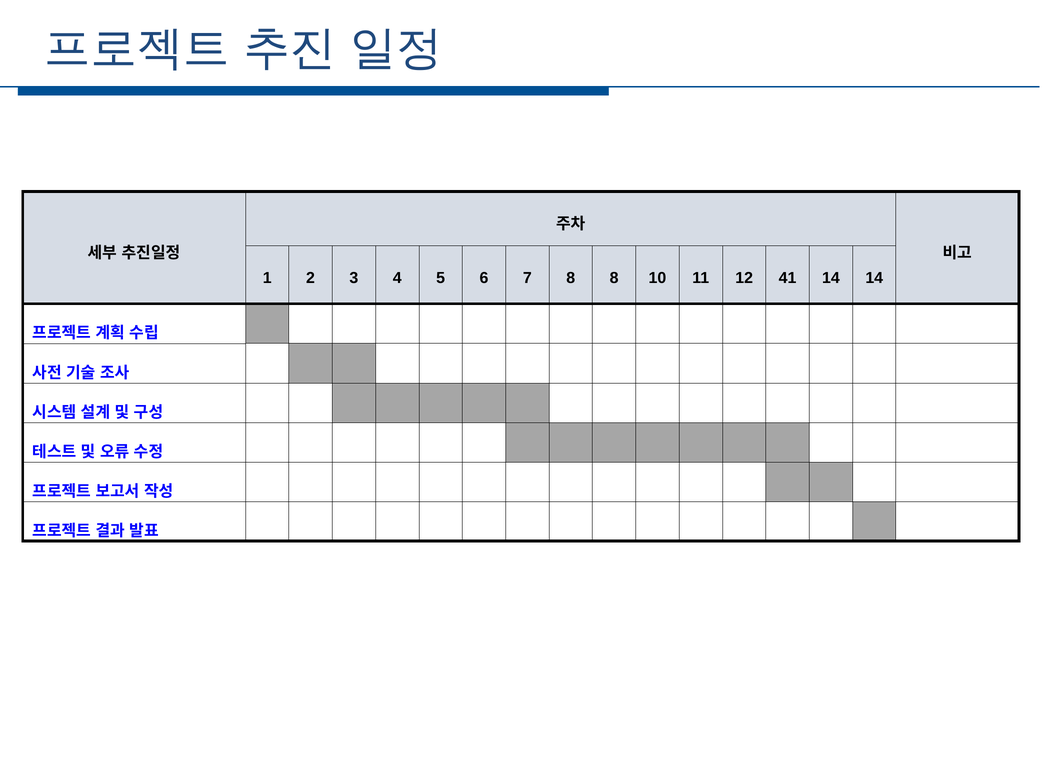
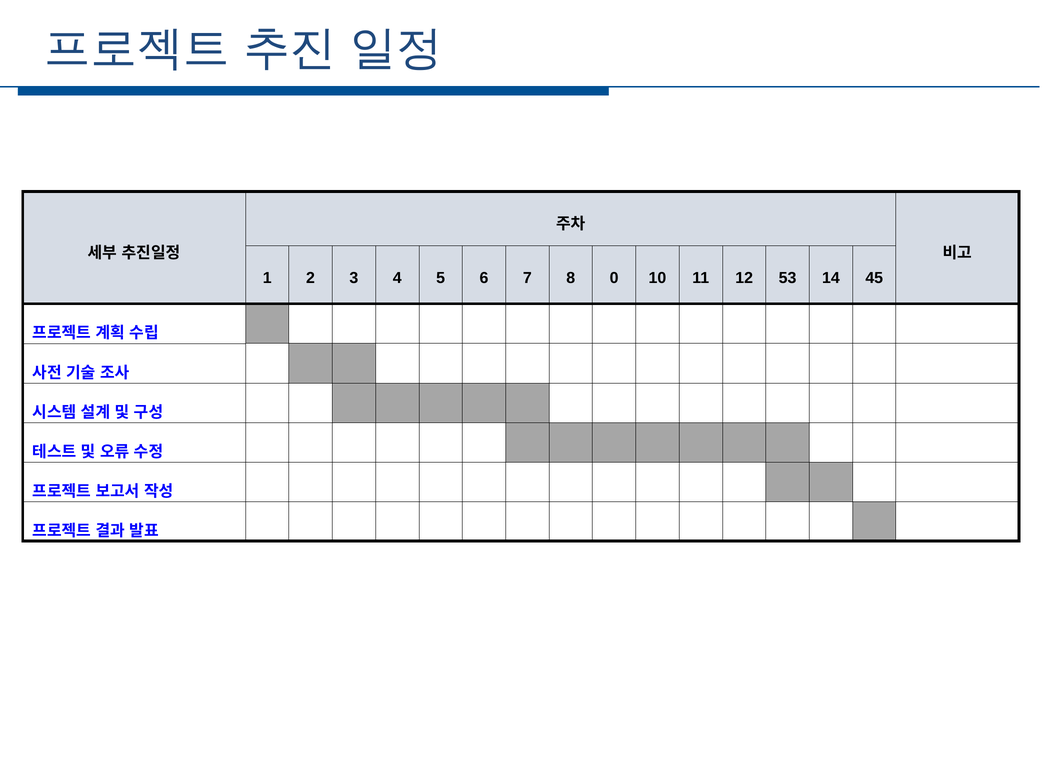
8 8: 8 -> 0
41: 41 -> 53
14 14: 14 -> 45
